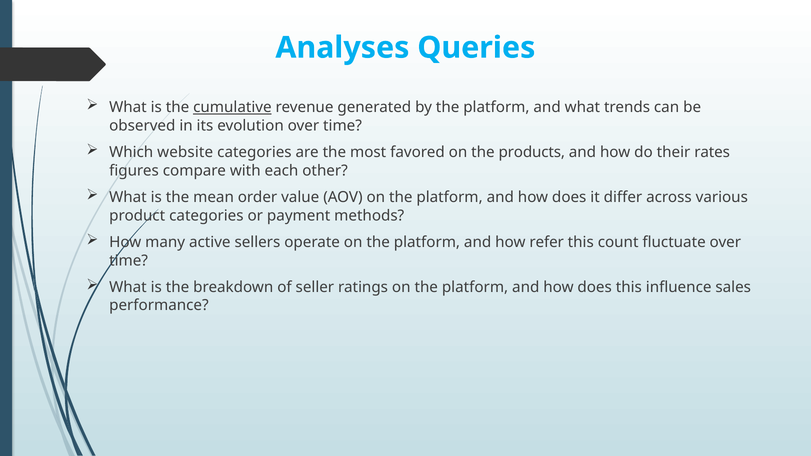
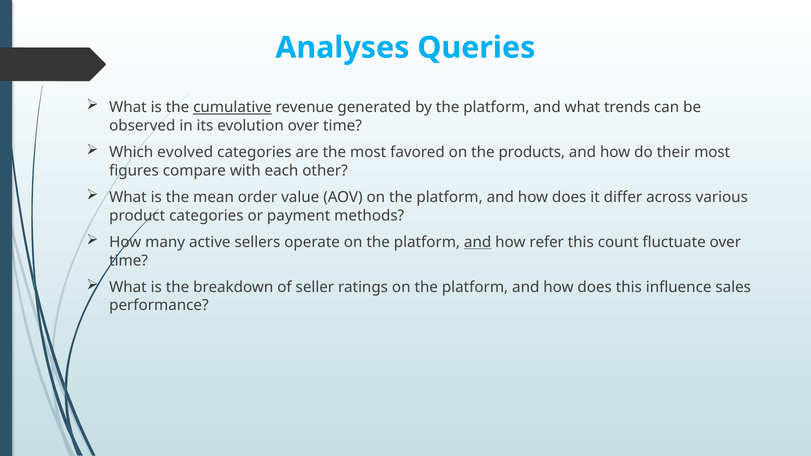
website: website -> evolved
their rates: rates -> most
and at (478, 242) underline: none -> present
